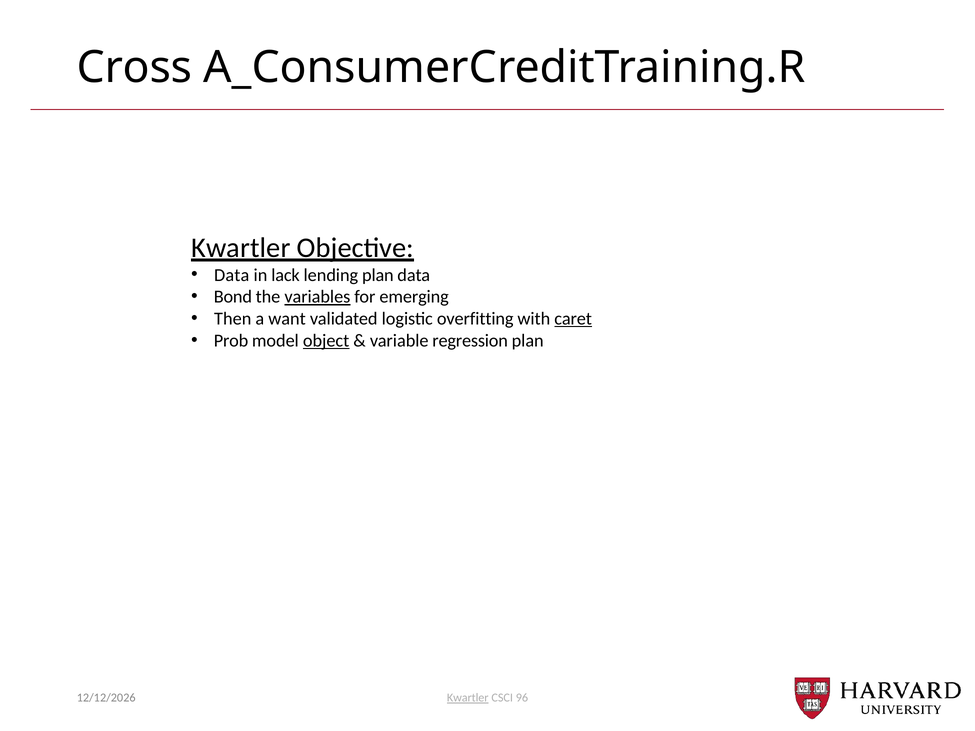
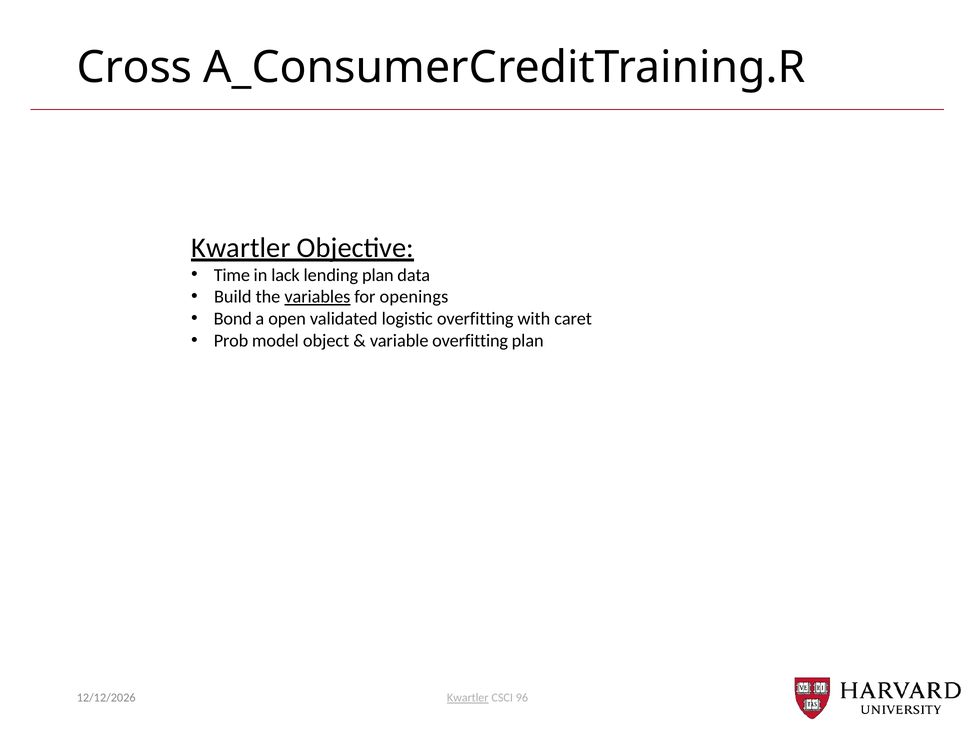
Data at (232, 275): Data -> Time
Bond: Bond -> Build
emerging: emerging -> openings
Then: Then -> Bond
want: want -> open
caret underline: present -> none
object underline: present -> none
variable regression: regression -> overfitting
